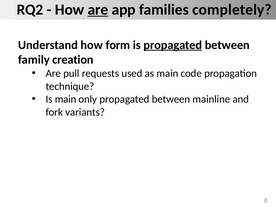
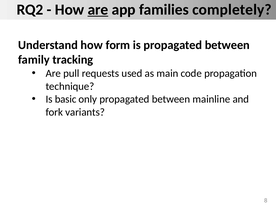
propagated at (173, 45) underline: present -> none
creation: creation -> tracking
Is main: main -> basic
